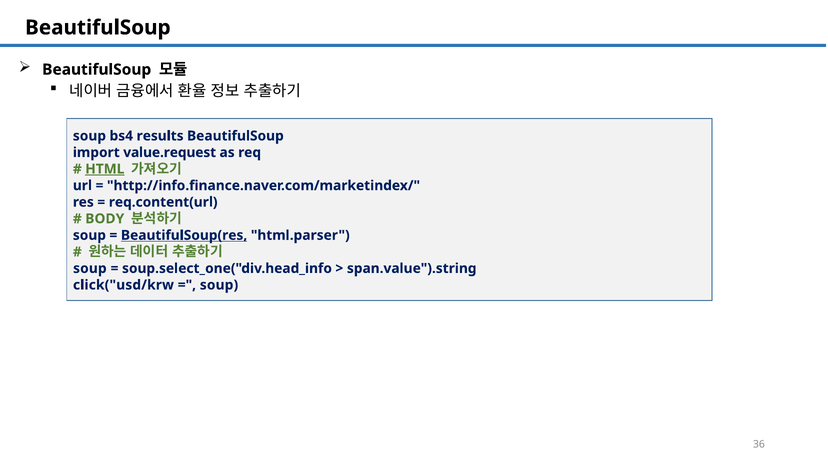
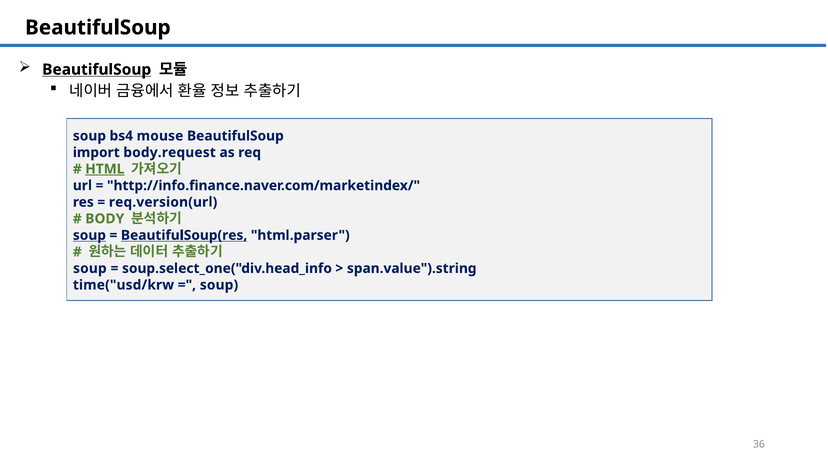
BeautifulSoup at (97, 70) underline: none -> present
results: results -> mouse
value.request: value.request -> body.request
req.content(url: req.content(url -> req.version(url
soup at (89, 235) underline: none -> present
click("usd/krw: click("usd/krw -> time("usd/krw
